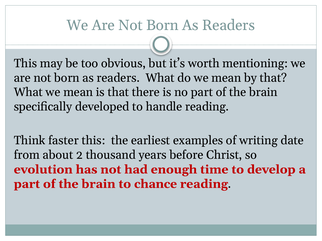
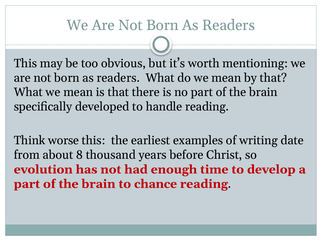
faster: faster -> worse
2: 2 -> 8
